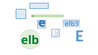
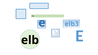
elb colour: green -> black
